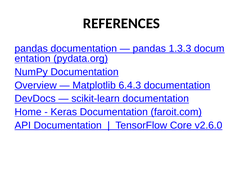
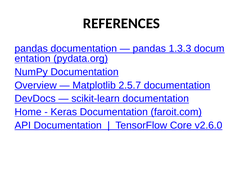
6.4.3: 6.4.3 -> 2.5.7
